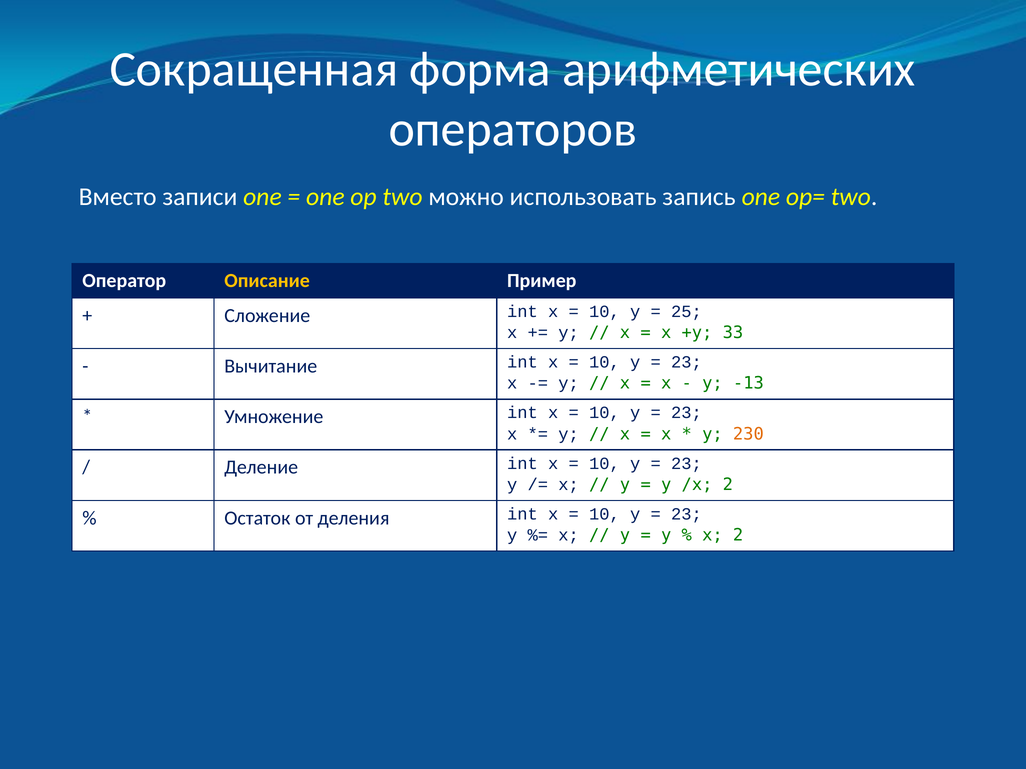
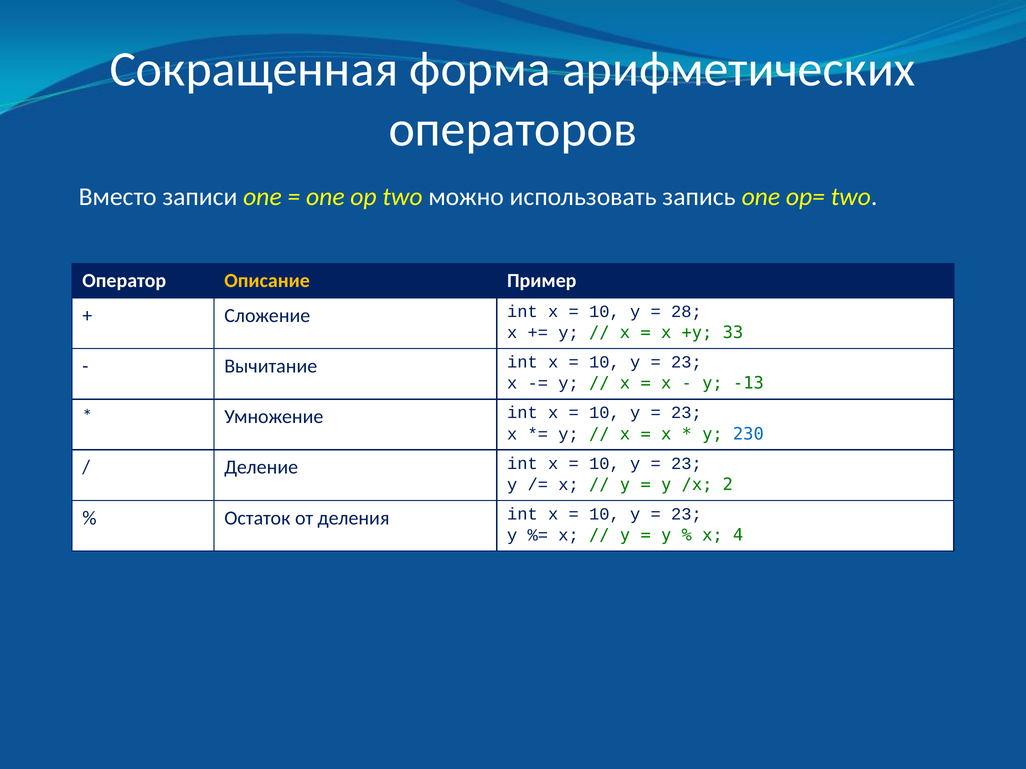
25: 25 -> 28
230 colour: orange -> blue
x 2: 2 -> 4
